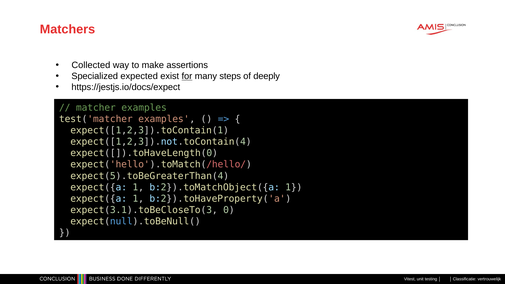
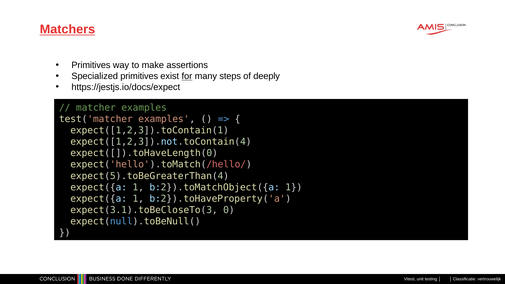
Matchers underline: none -> present
Collected at (91, 65): Collected -> Primitives
Specialized expected: expected -> primitives
